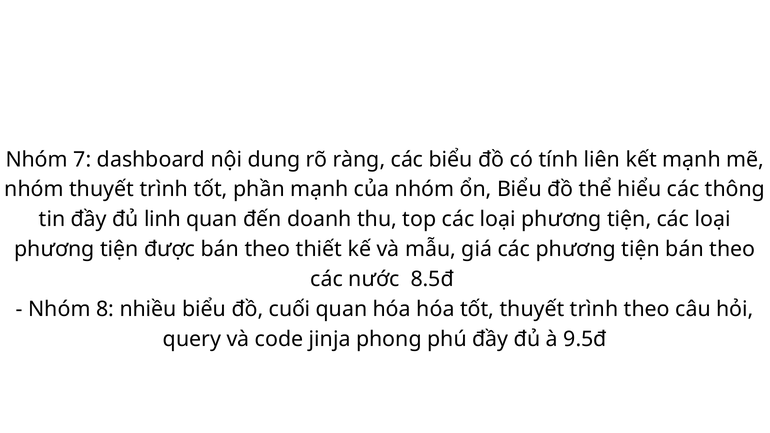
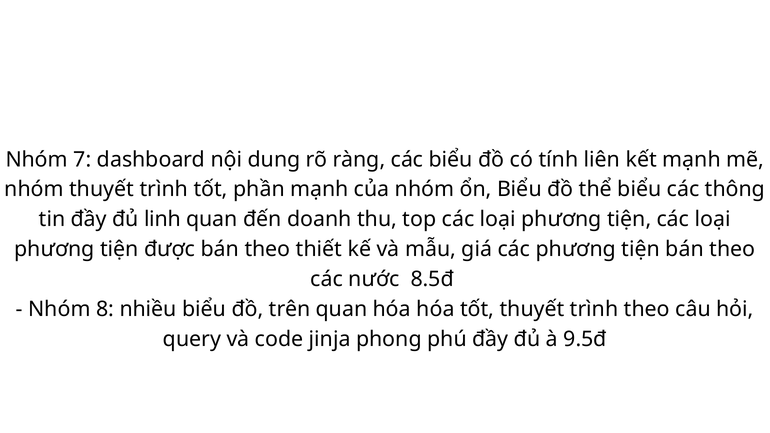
thể hiểu: hiểu -> biểu
cuối: cuối -> trên
